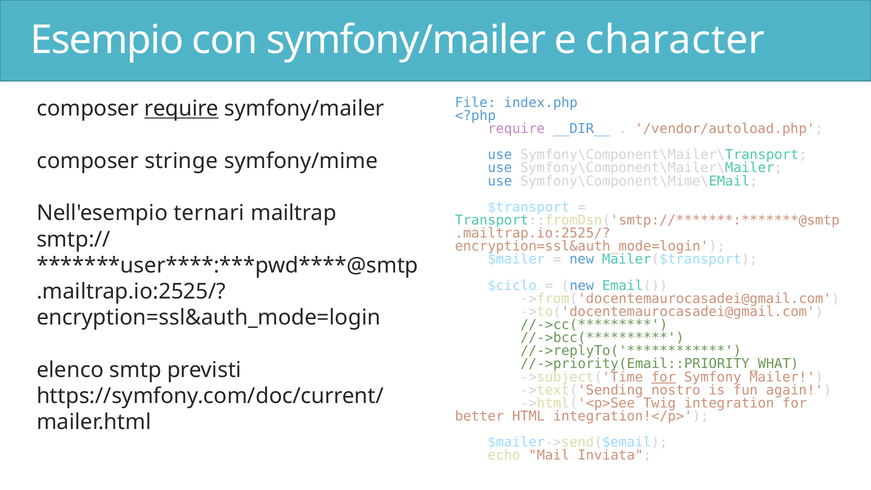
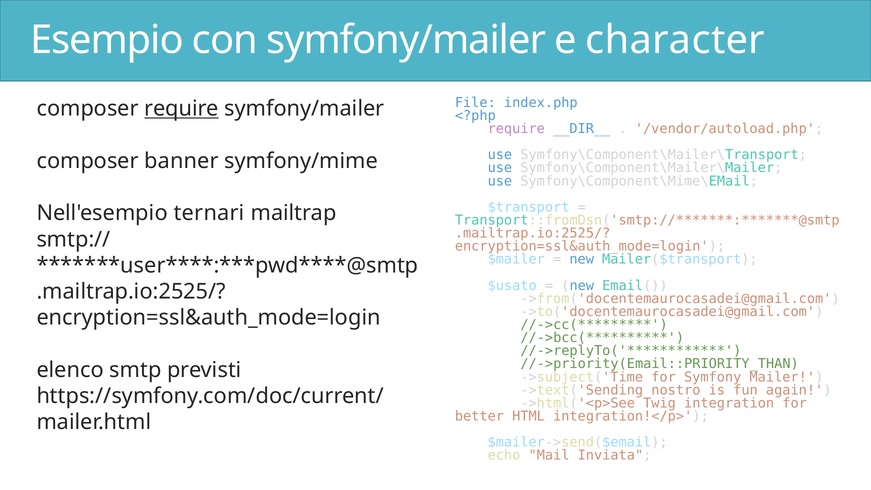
stringe: stringe -> banner
$ciclo: $ciclo -> $usato
//->priority(Email::PRIORITY_WHAT: //->priority(Email::PRIORITY_WHAT -> //->priority(Email::PRIORITY_THAN
for at (664, 377) underline: present -> none
